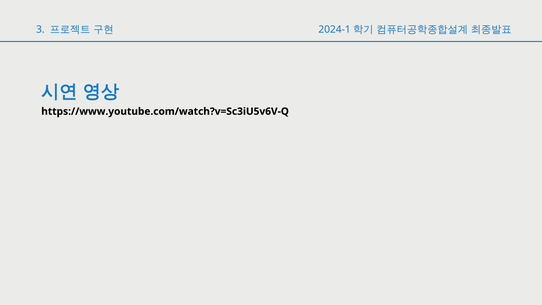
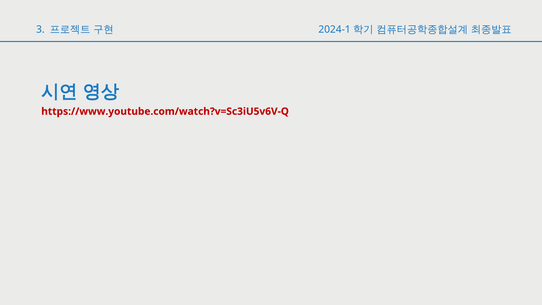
https://www.youtube.com/watch?v=Sc3iU5v6V-Q colour: black -> red
